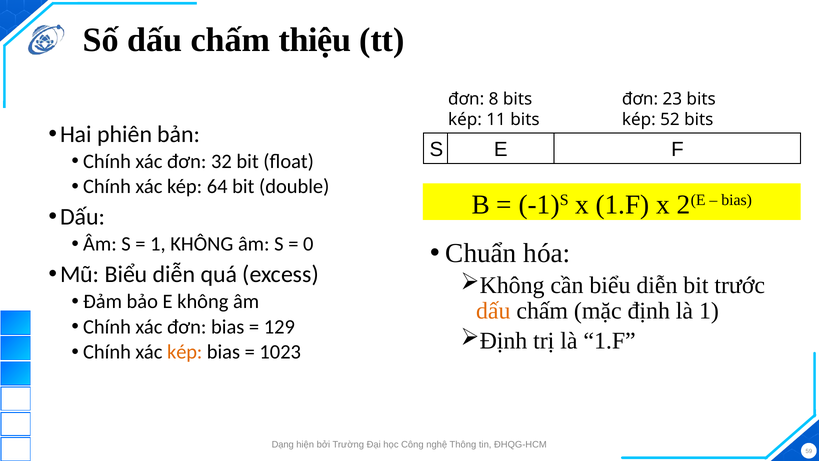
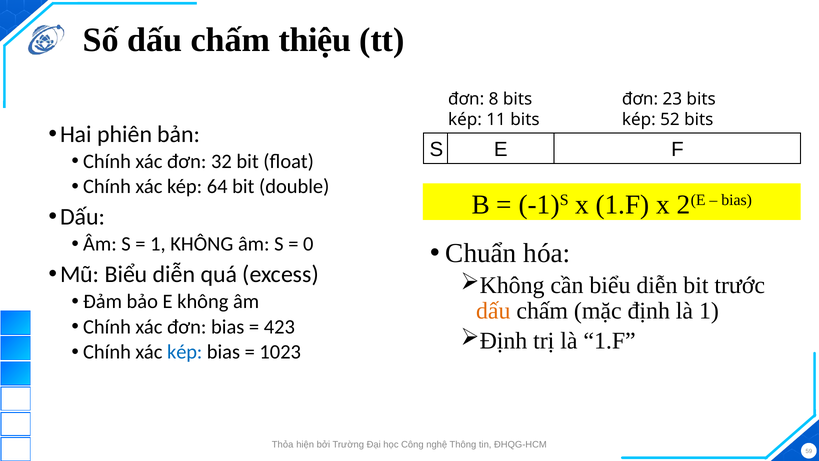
129: 129 -> 423
kép at (185, 352) colour: orange -> blue
Dạng: Dạng -> Thỏa
